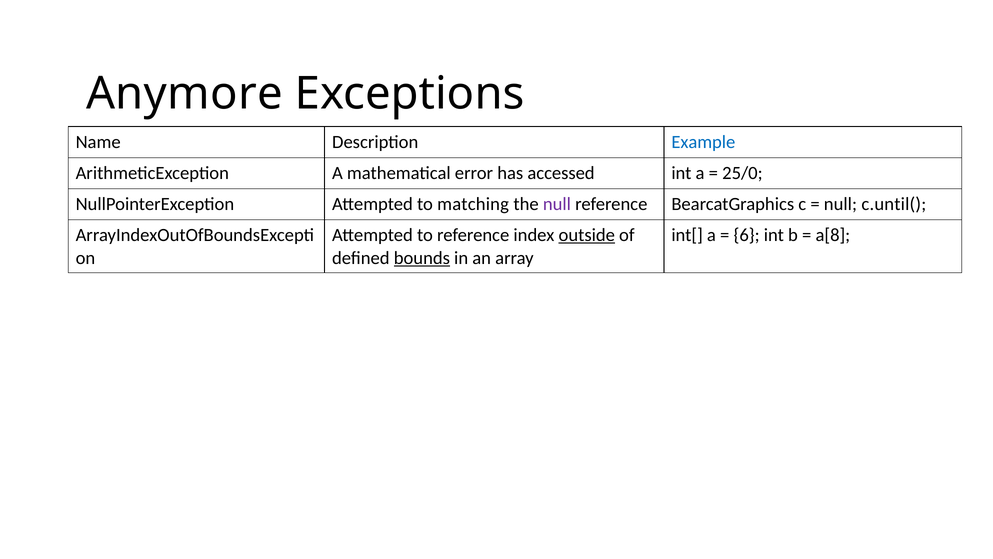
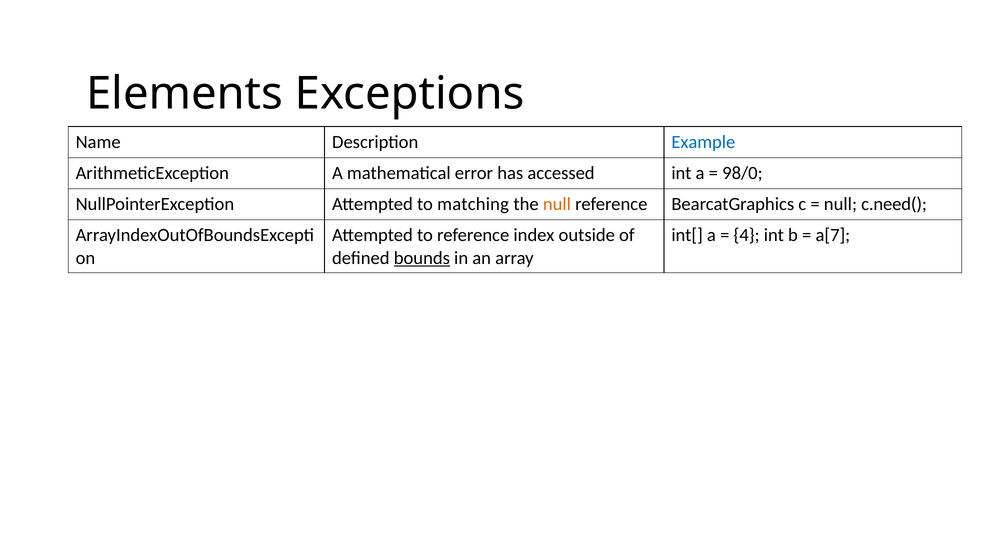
Anymore: Anymore -> Elements
25/0: 25/0 -> 98/0
null at (557, 204) colour: purple -> orange
c.until(: c.until( -> c.need(
outside underline: present -> none
6: 6 -> 4
a[8: a[8 -> a[7
